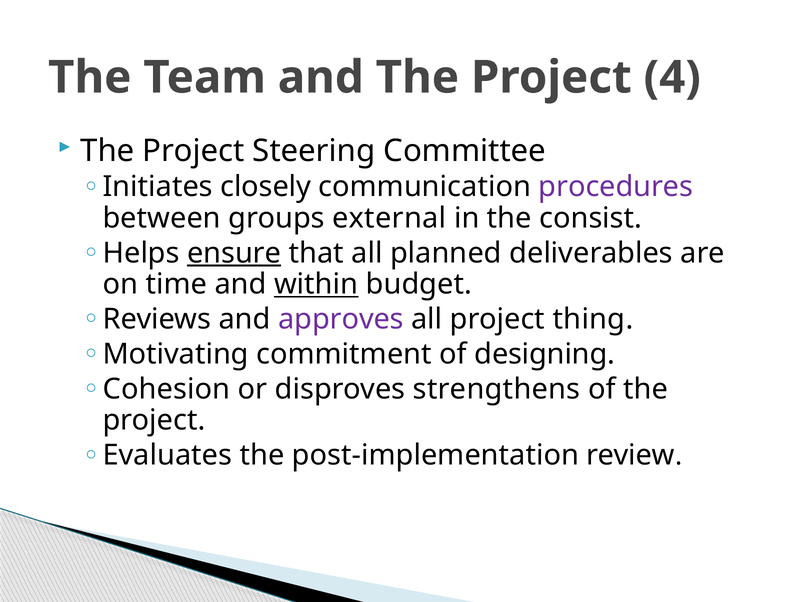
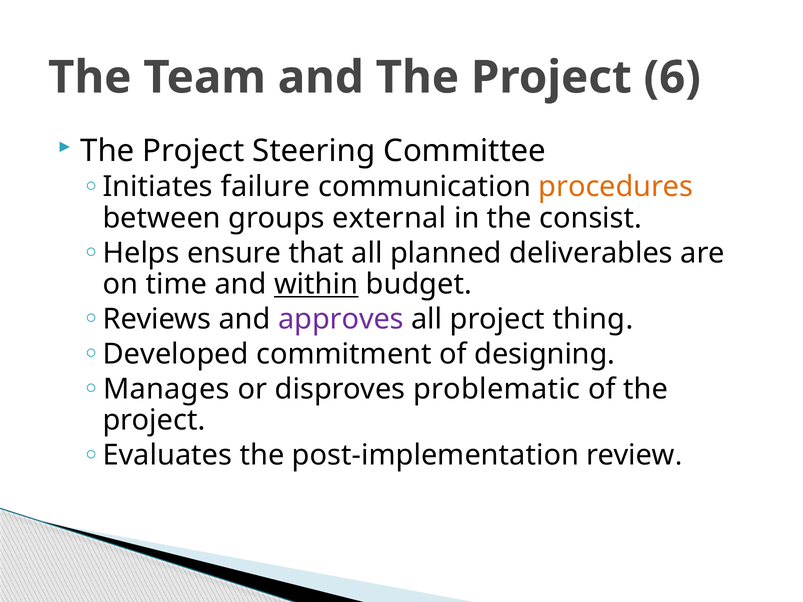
4: 4 -> 6
closely: closely -> failure
procedures colour: purple -> orange
ensure underline: present -> none
Motivating: Motivating -> Developed
Cohesion: Cohesion -> Manages
strengthens: strengthens -> problematic
